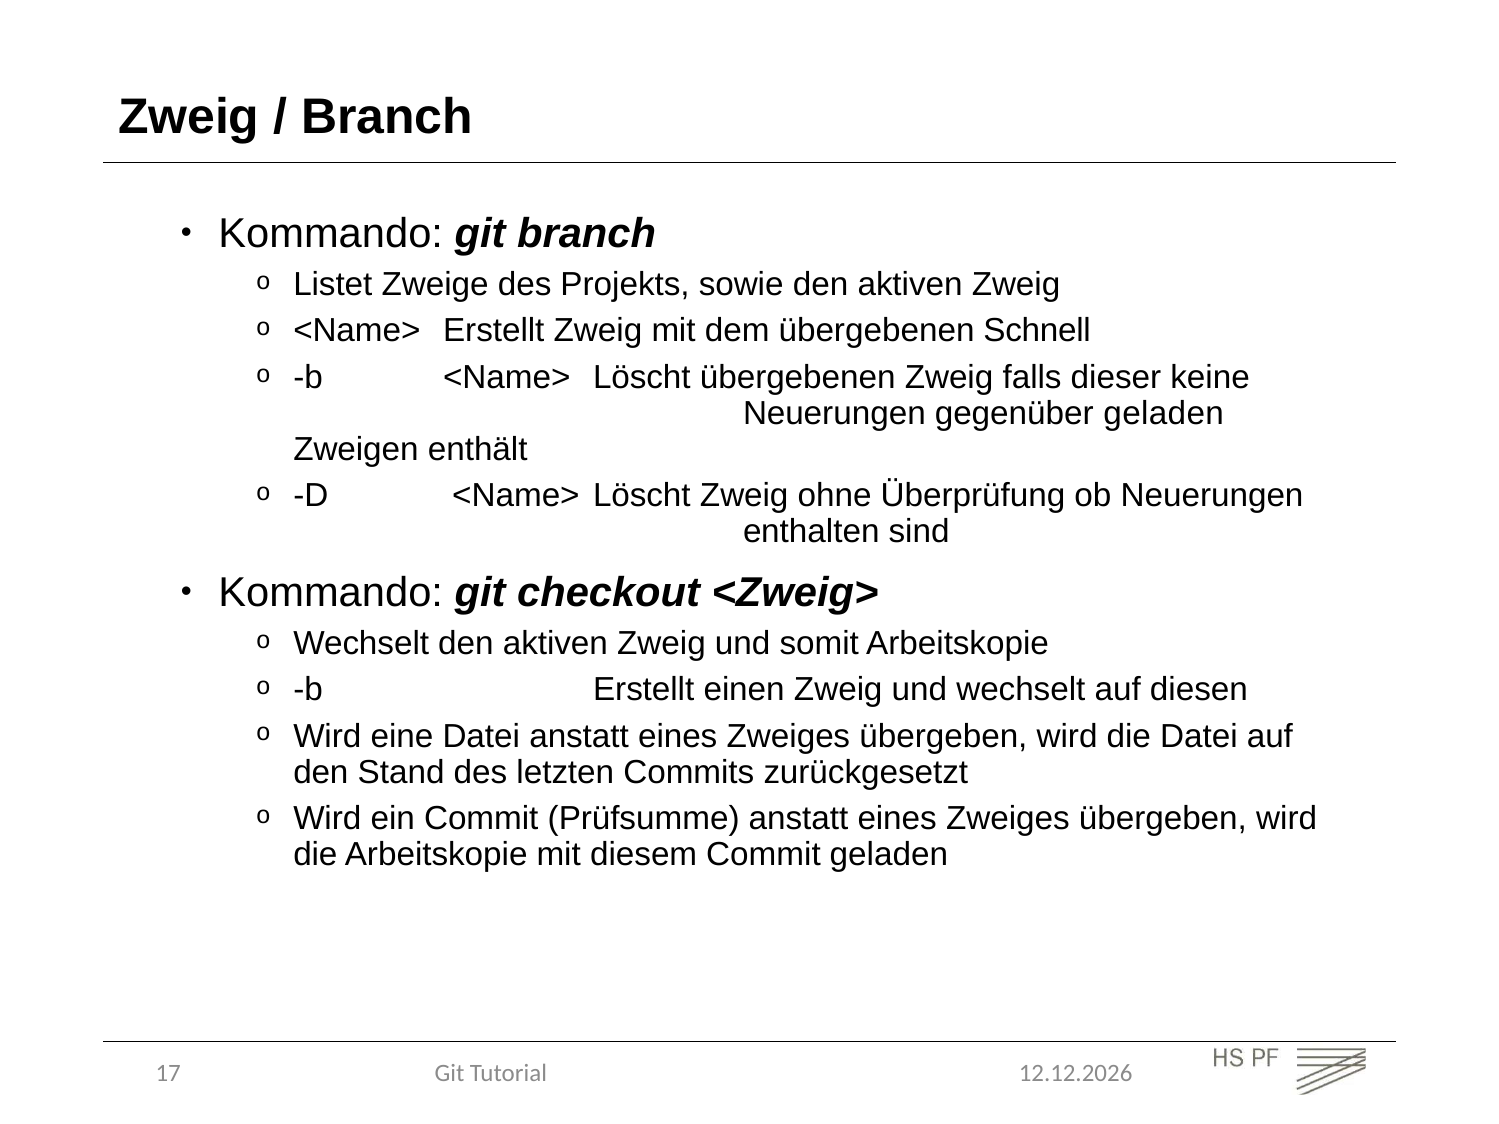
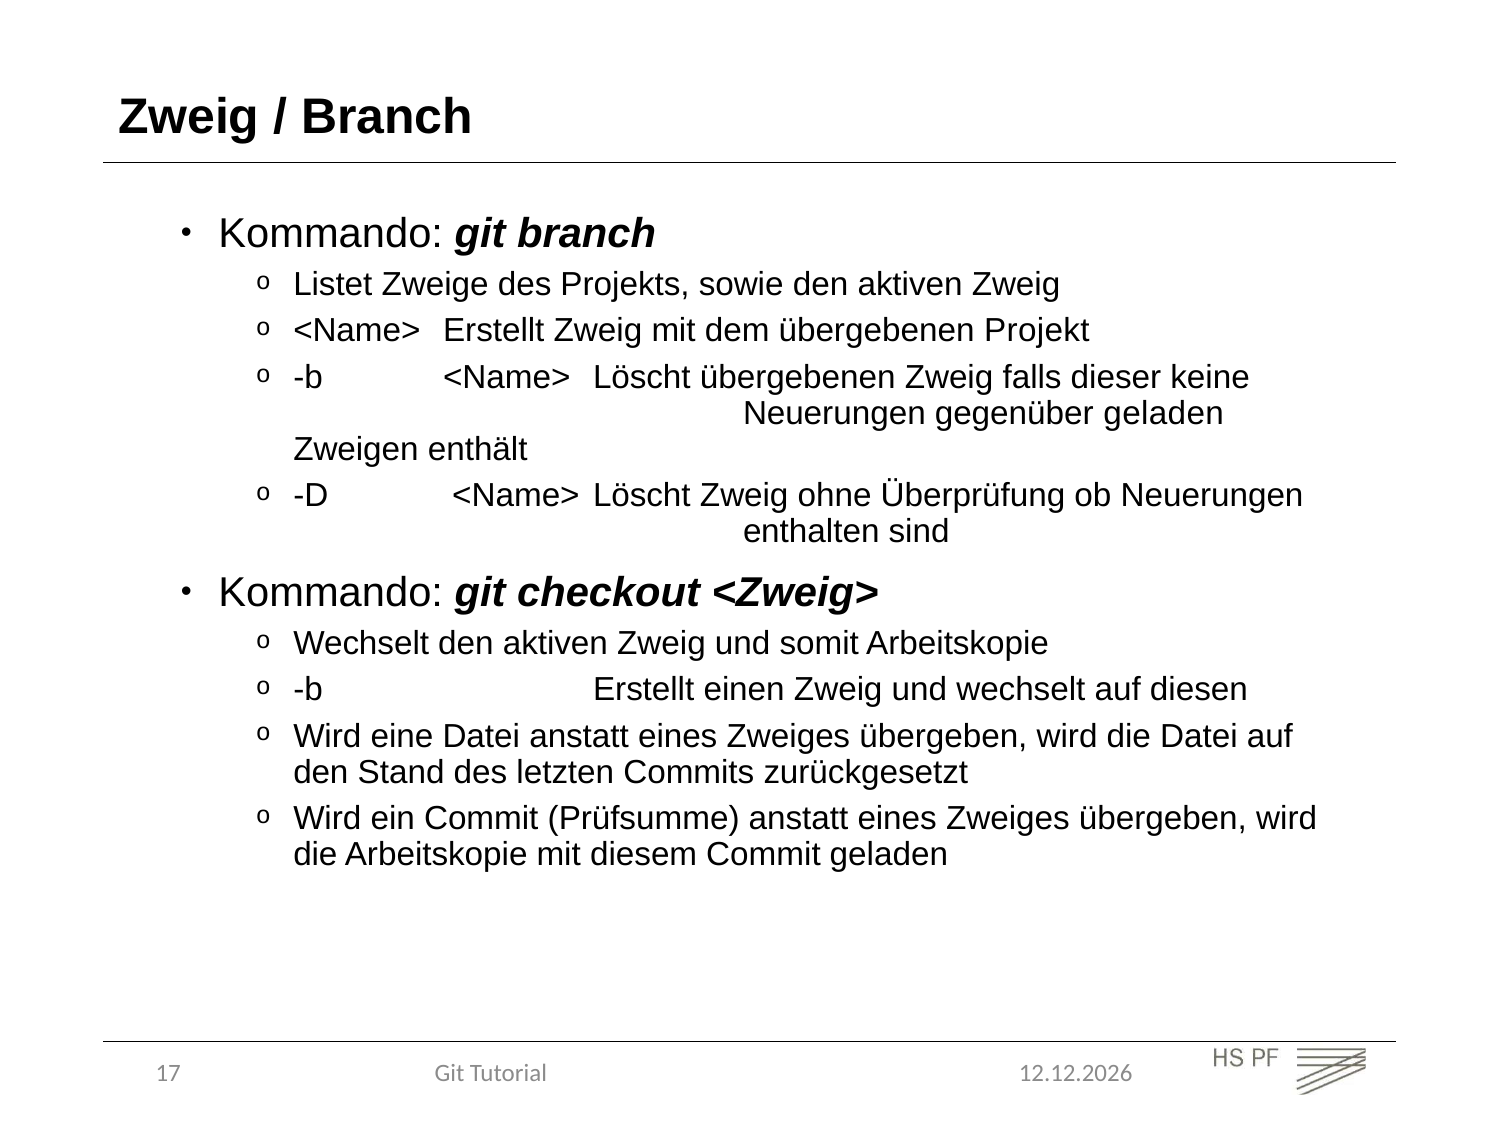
Schnell: Schnell -> Projekt
